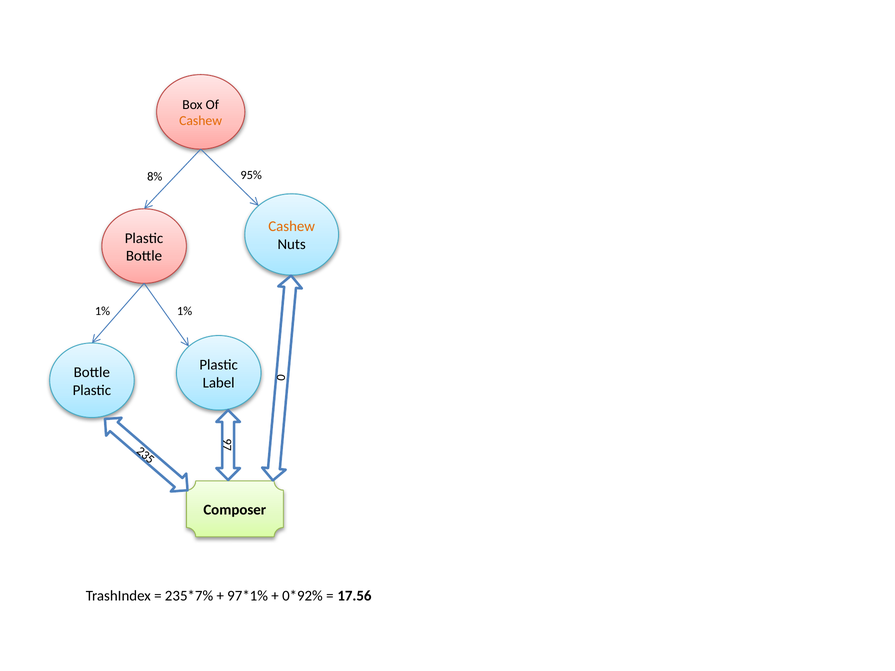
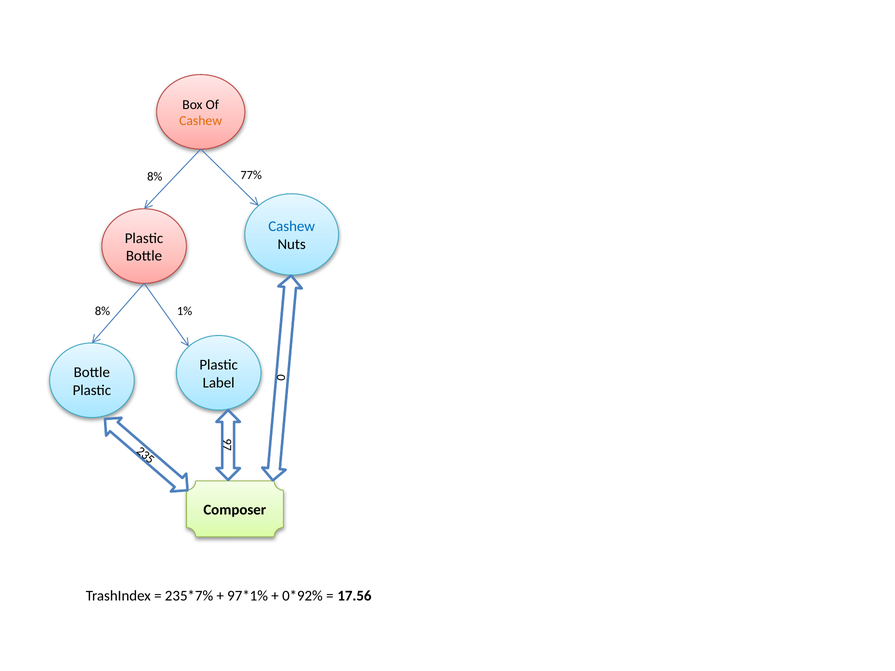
95%: 95% -> 77%
Cashew at (292, 227) colour: orange -> blue
1% at (103, 311): 1% -> 8%
